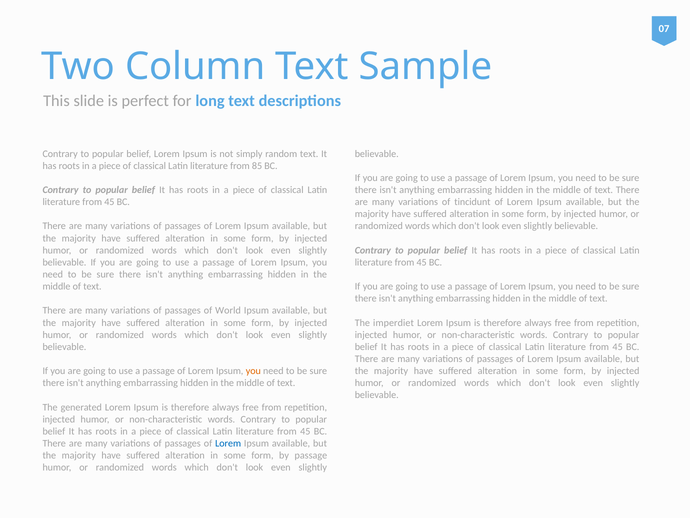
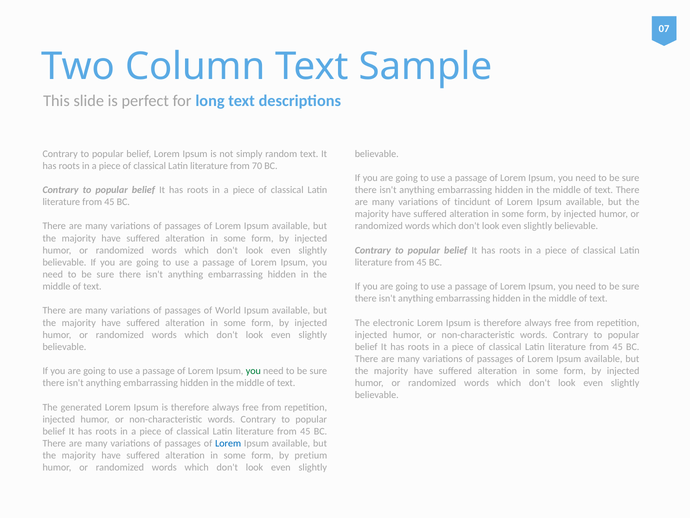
85: 85 -> 70
imperdiet: imperdiet -> electronic
you at (253, 371) colour: orange -> green
by passage: passage -> pretium
